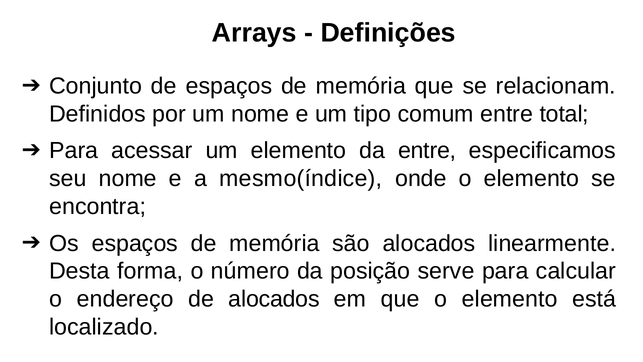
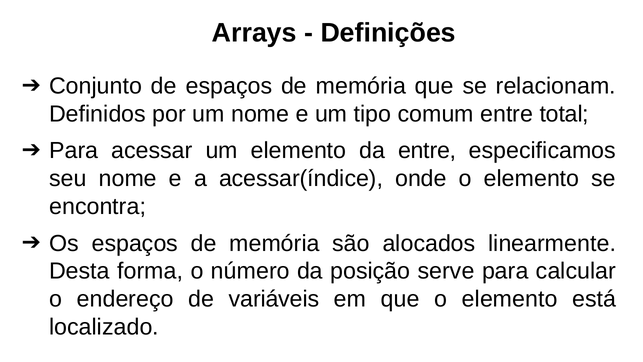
mesmo(índice: mesmo(índice -> acessar(índice
de alocados: alocados -> variáveis
